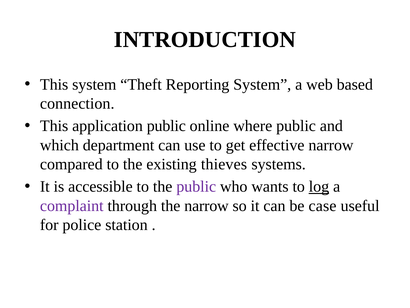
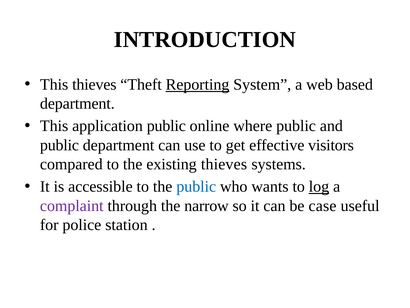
This system: system -> thieves
Reporting underline: none -> present
connection at (77, 104): connection -> department
which at (59, 145): which -> public
effective narrow: narrow -> visitors
public at (196, 186) colour: purple -> blue
